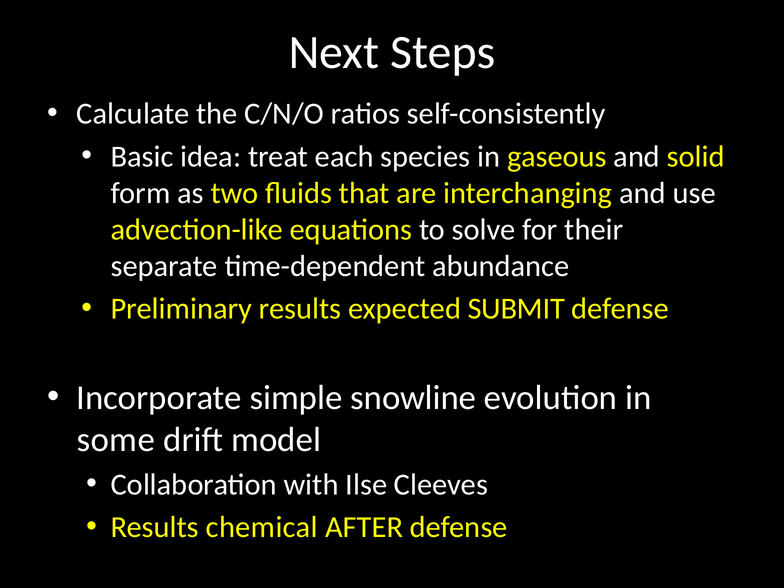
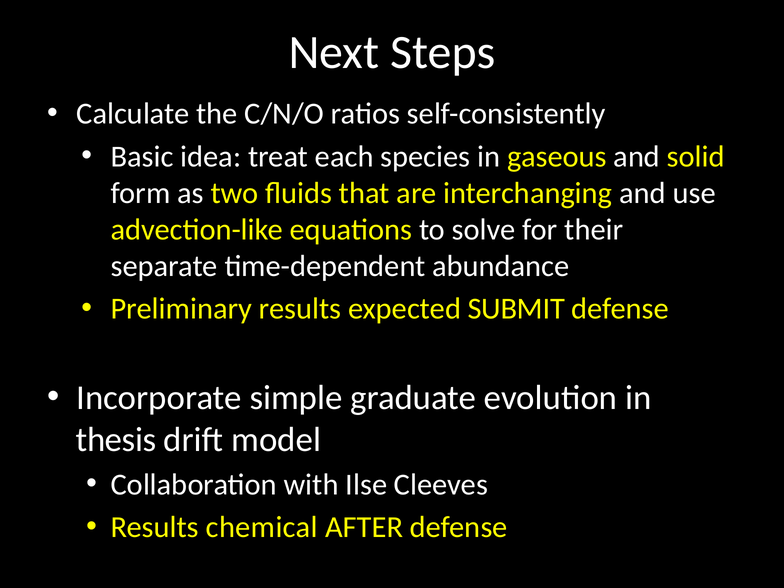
snowline: snowline -> graduate
some: some -> thesis
